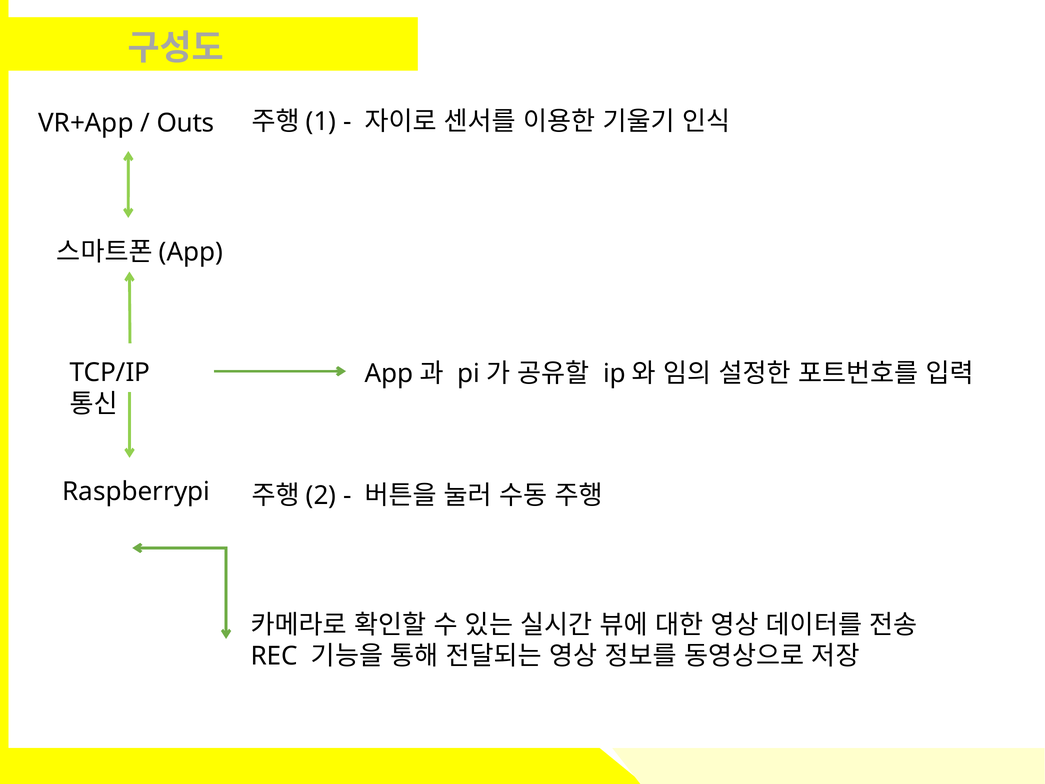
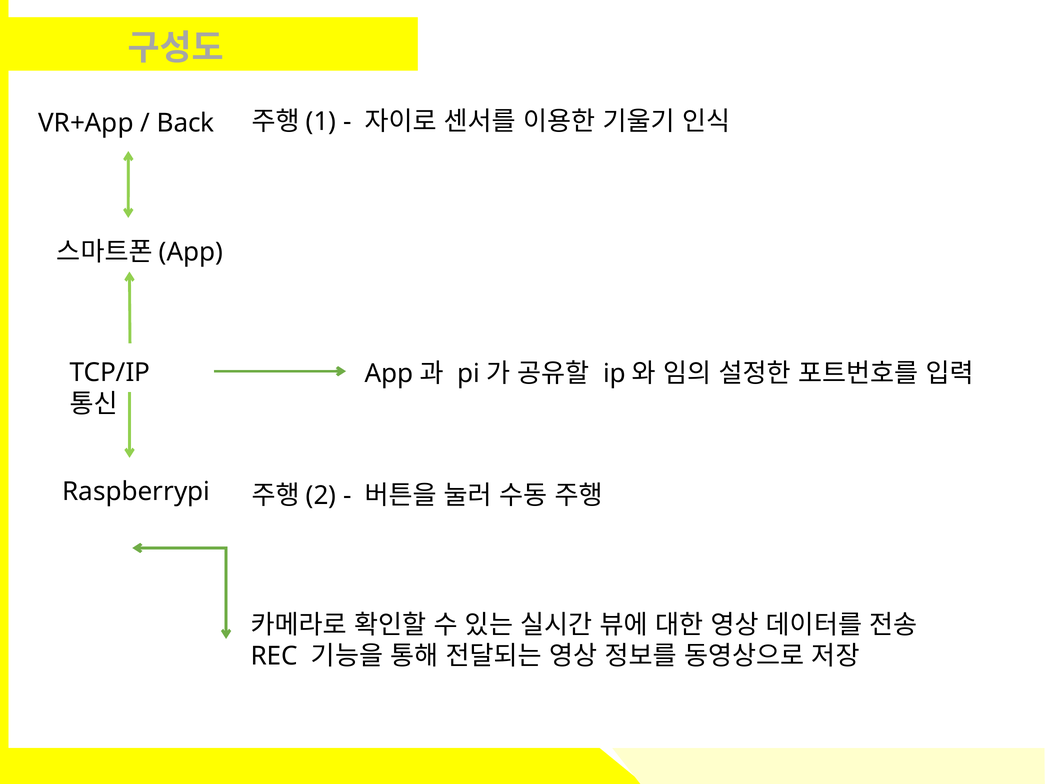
Outs: Outs -> Back
